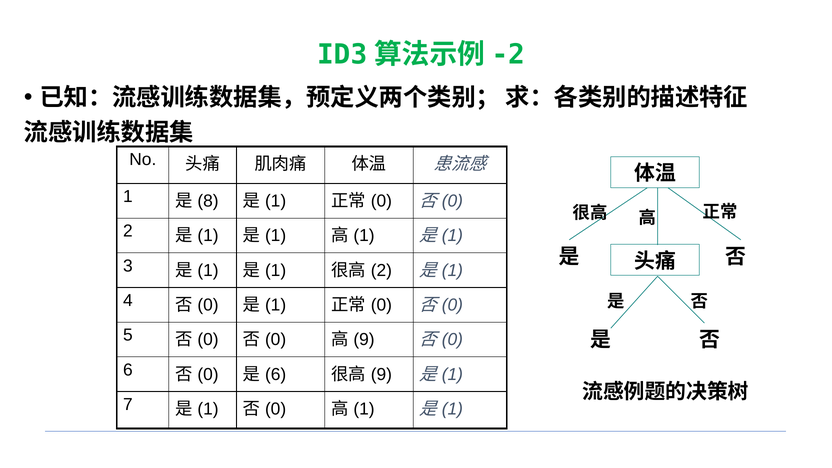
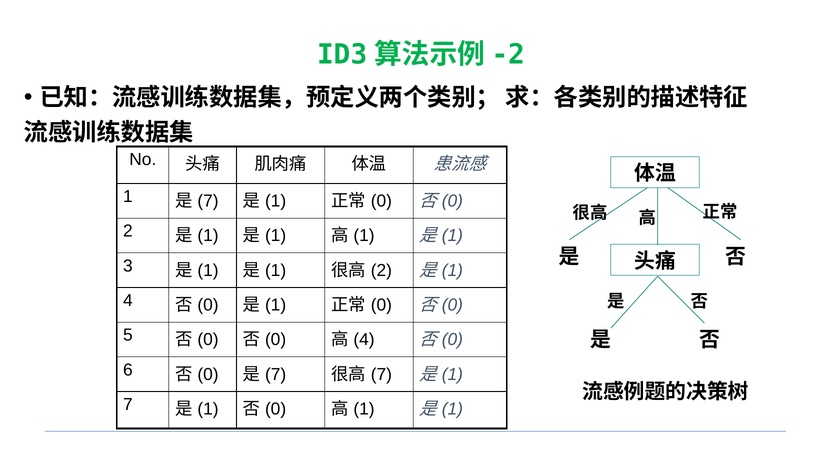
8 at (208, 201): 8 -> 7
9 at (364, 340): 9 -> 4
6 at (276, 374): 6 -> 7
9 at (381, 374): 9 -> 7
